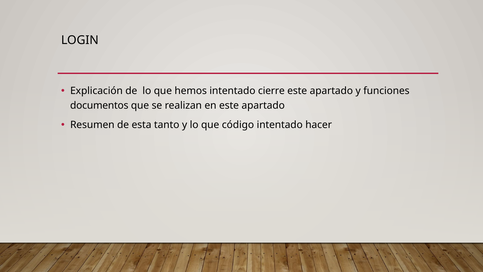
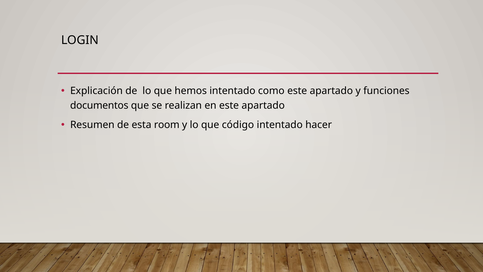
cierre: cierre -> como
tanto: tanto -> room
